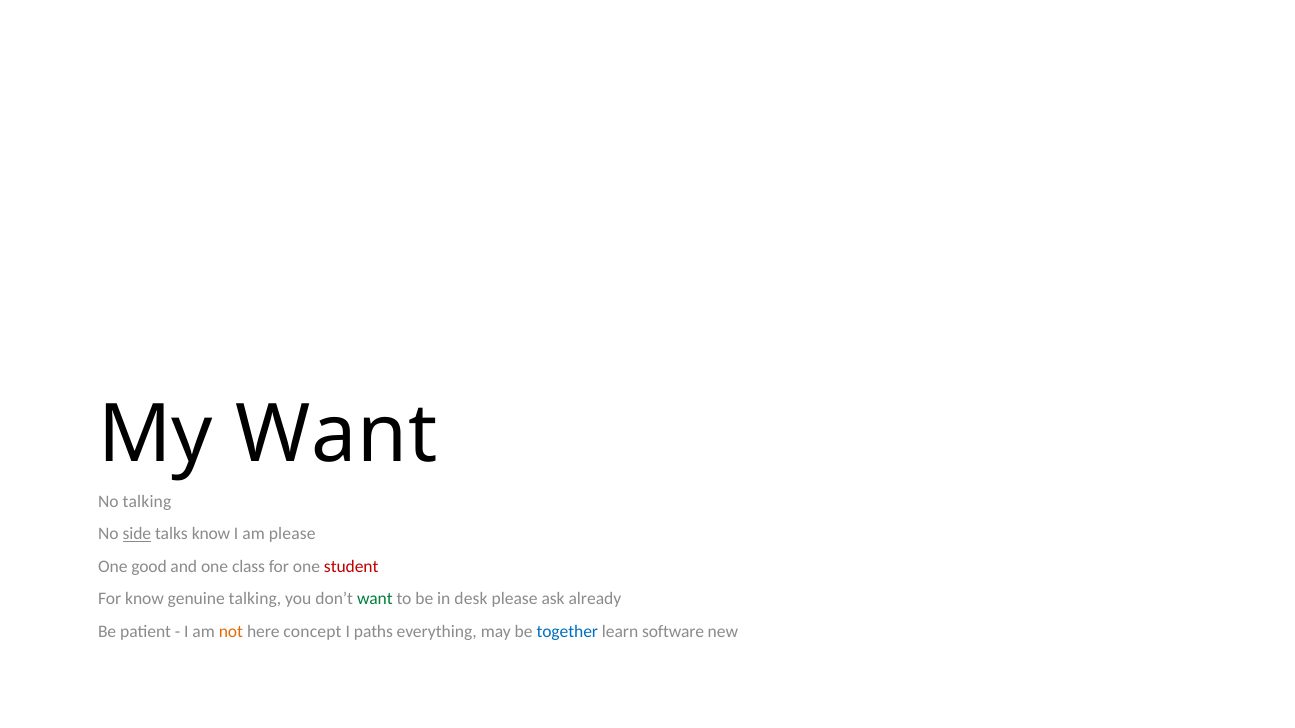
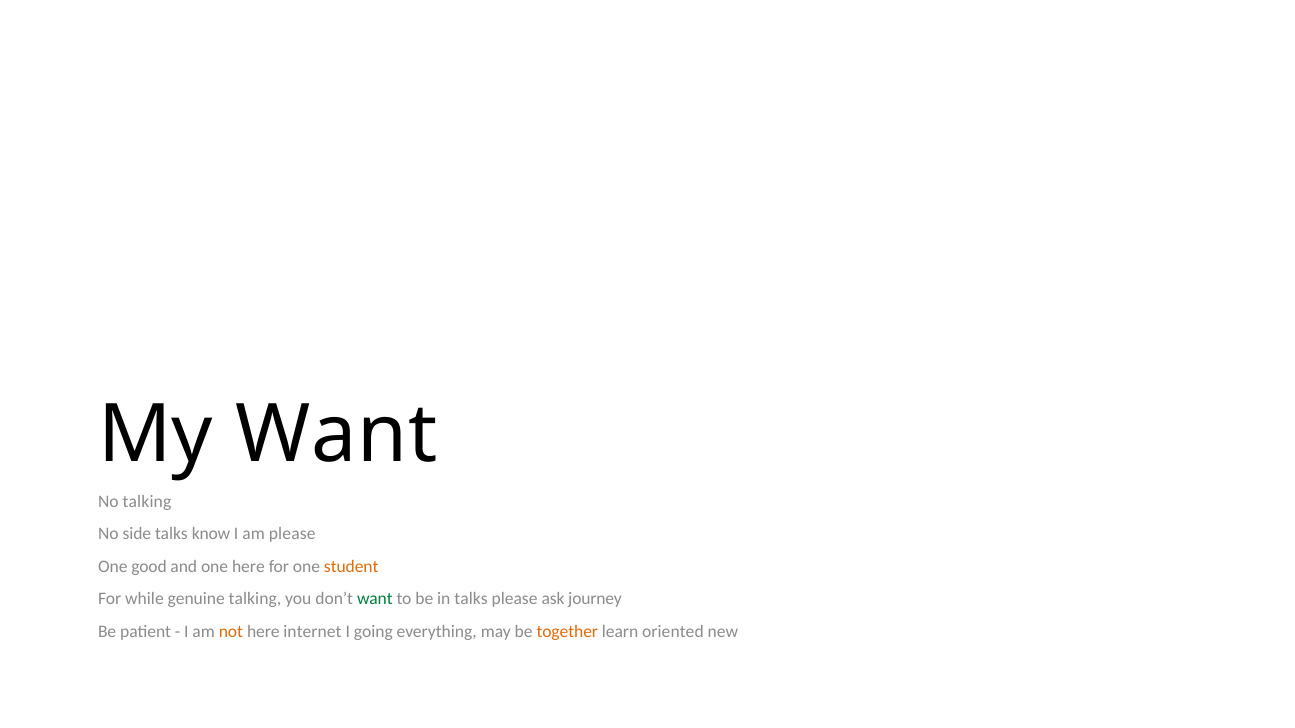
side underline: present -> none
one class: class -> here
student colour: red -> orange
For know: know -> while
in desk: desk -> talks
already: already -> journey
concept: concept -> internet
paths: paths -> going
together colour: blue -> orange
software: software -> oriented
